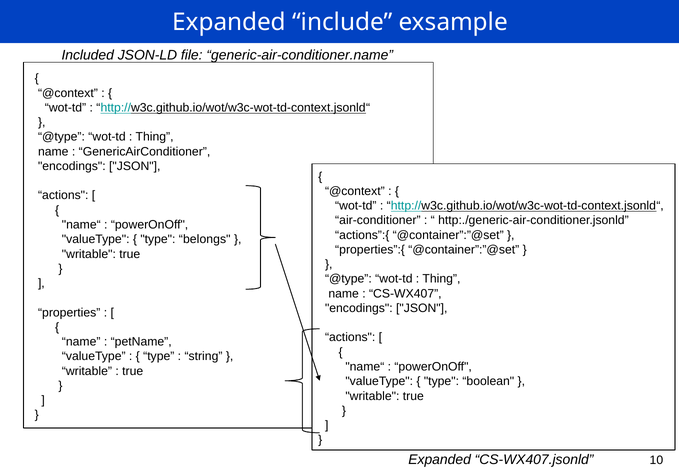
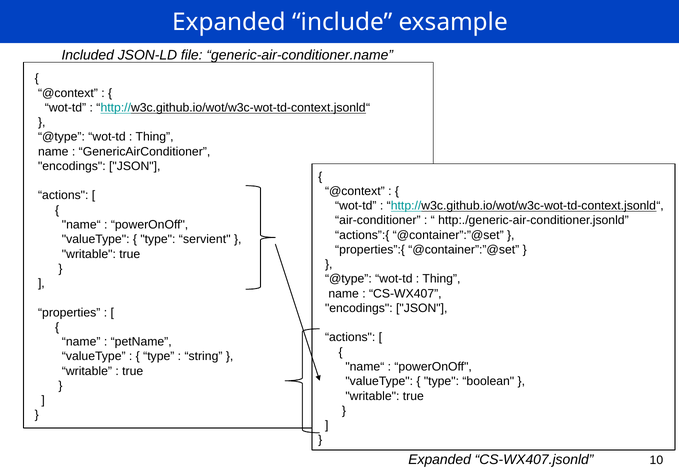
belongs: belongs -> servient
